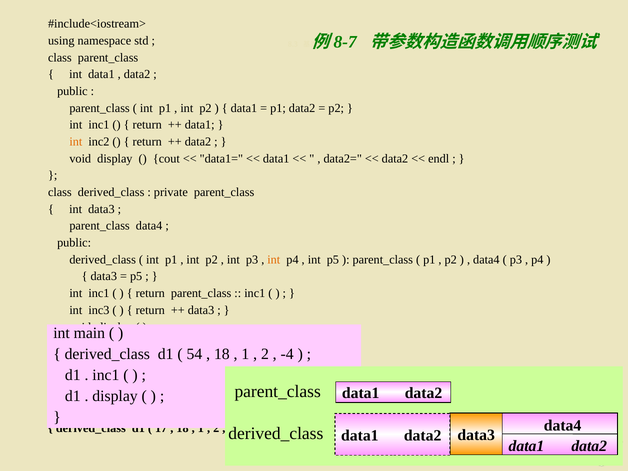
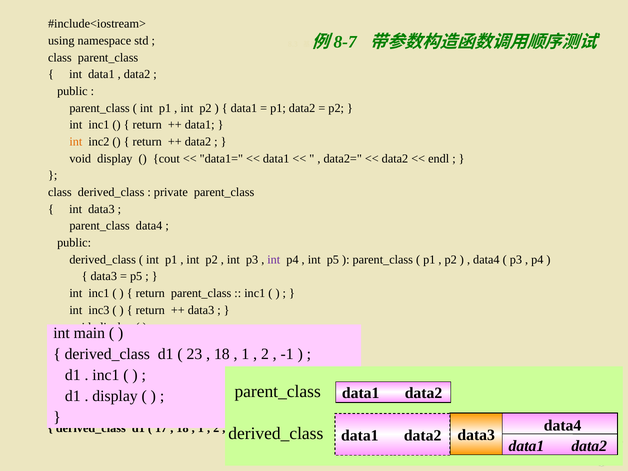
int at (274, 260) colour: orange -> purple
54: 54 -> 23
-4: -4 -> -1
